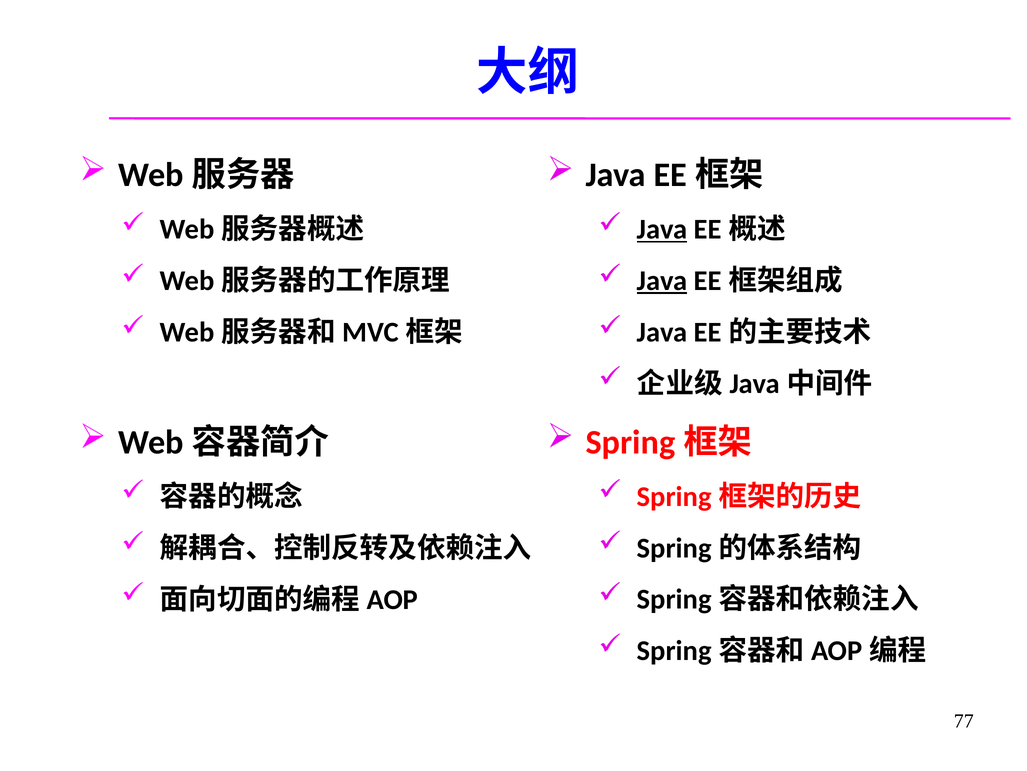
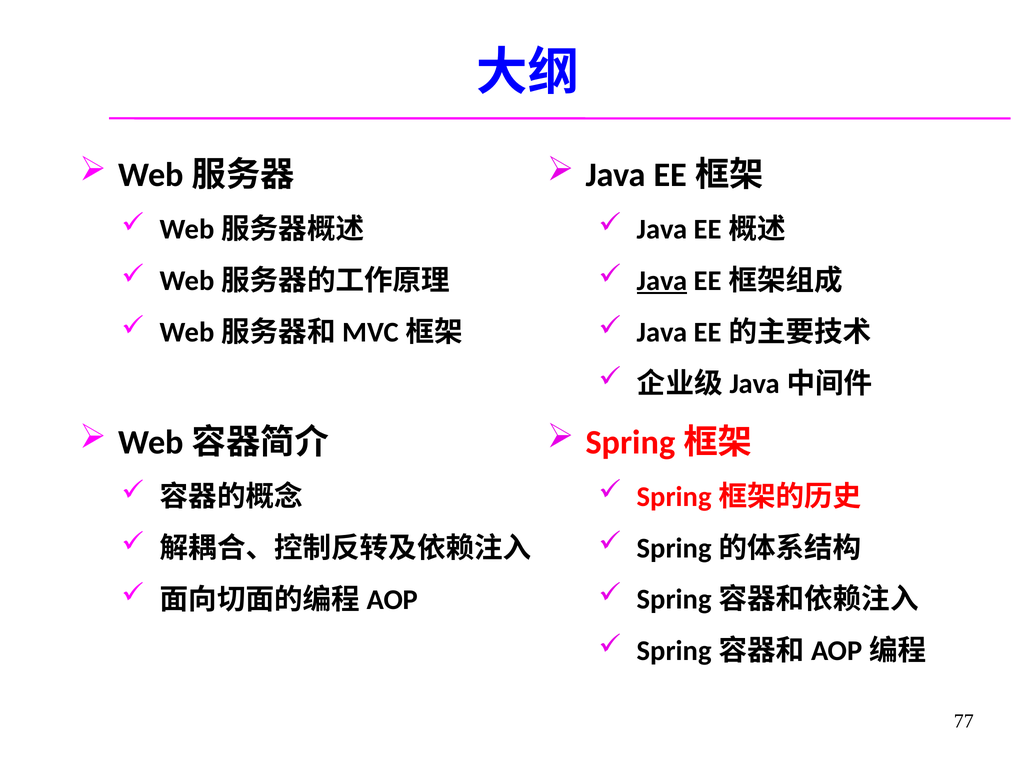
Java at (662, 229) underline: present -> none
